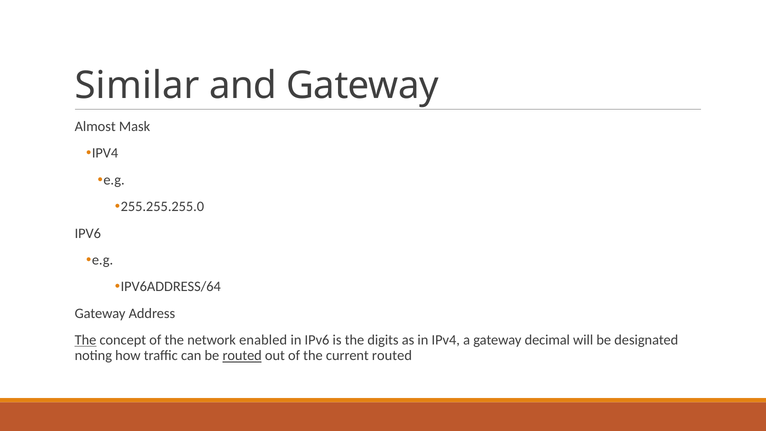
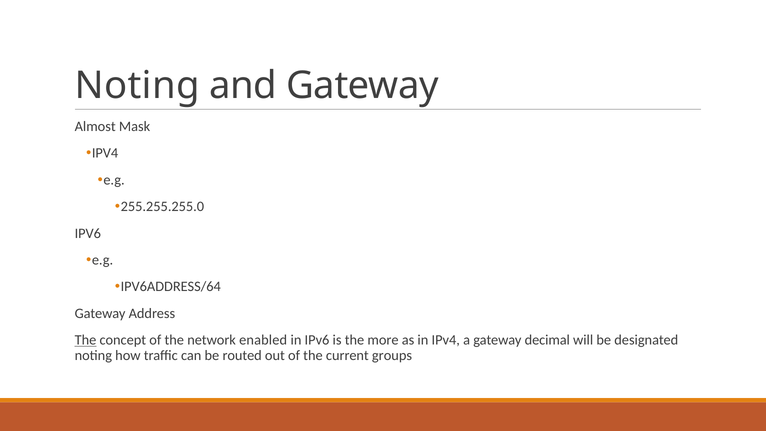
Similar at (137, 86): Similar -> Noting
digits: digits -> more
routed at (242, 356) underline: present -> none
current routed: routed -> groups
